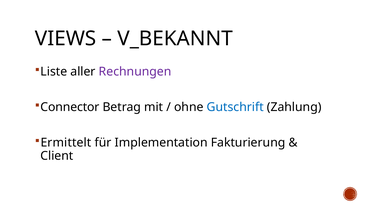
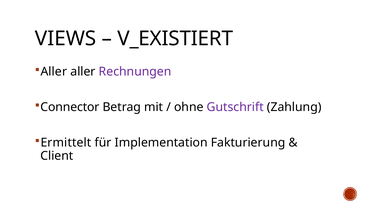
V_BEKANNT: V_BEKANNT -> V_EXISTIERT
Liste at (54, 72): Liste -> Aller
Gutschrift colour: blue -> purple
